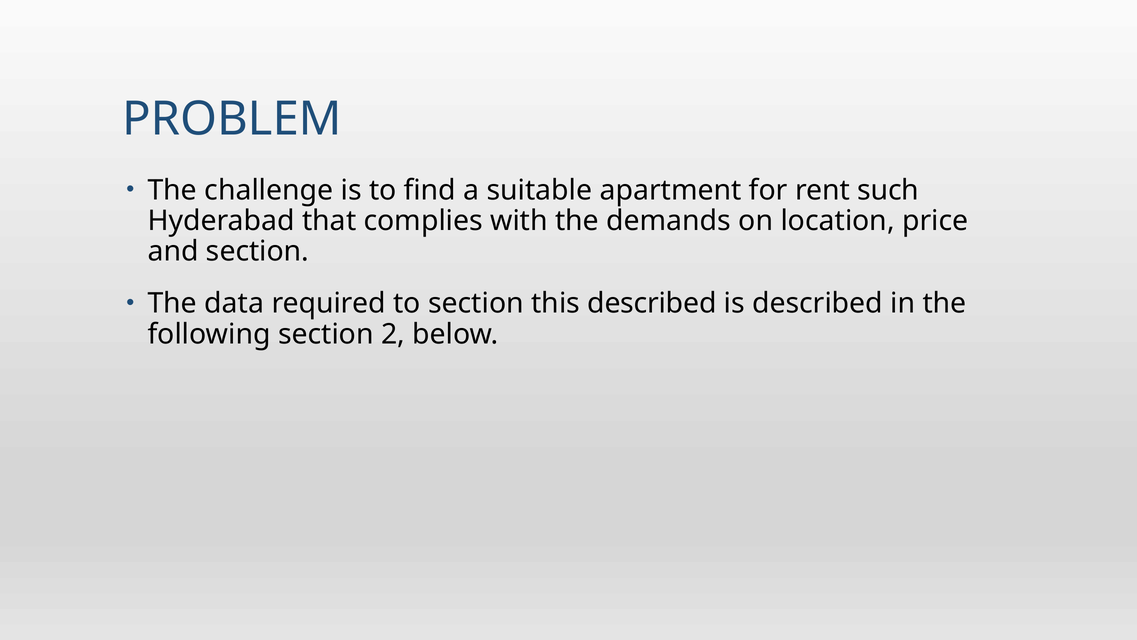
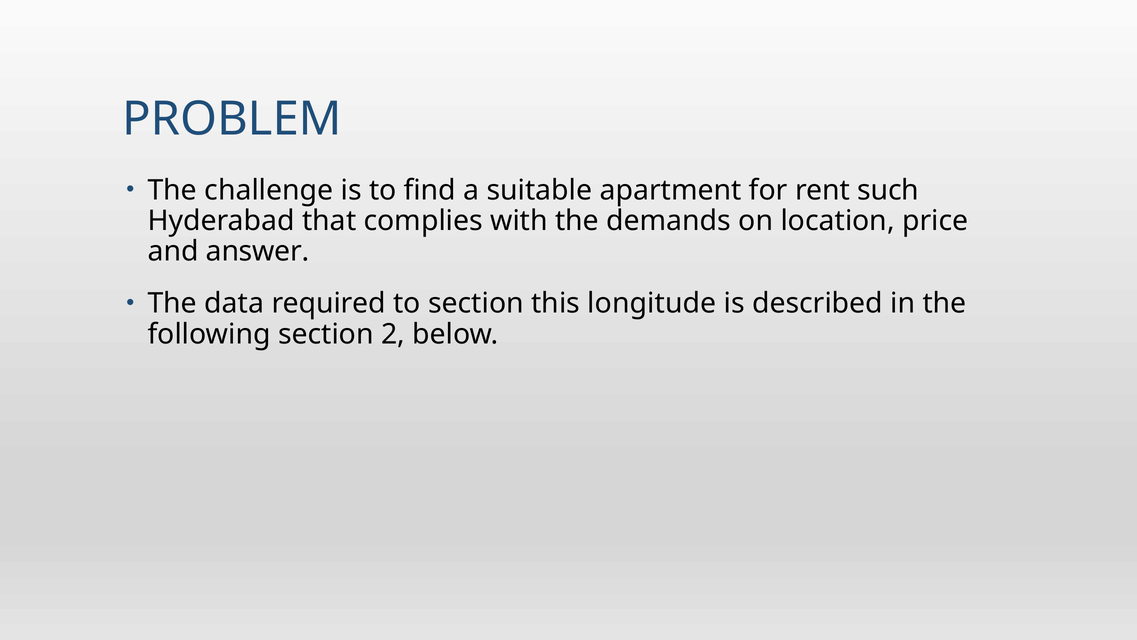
and section: section -> answer
this described: described -> longitude
